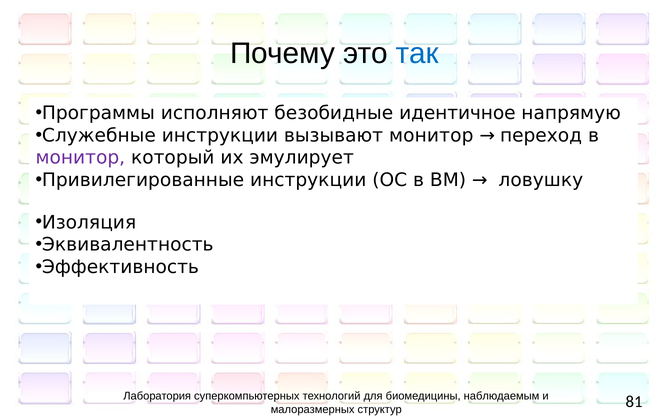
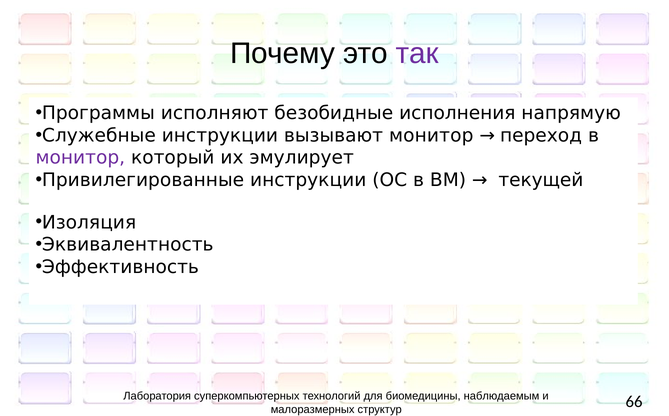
так colour: blue -> purple
идентичное: идентичное -> исполнения
ловушку: ловушку -> текущей
81: 81 -> 66
